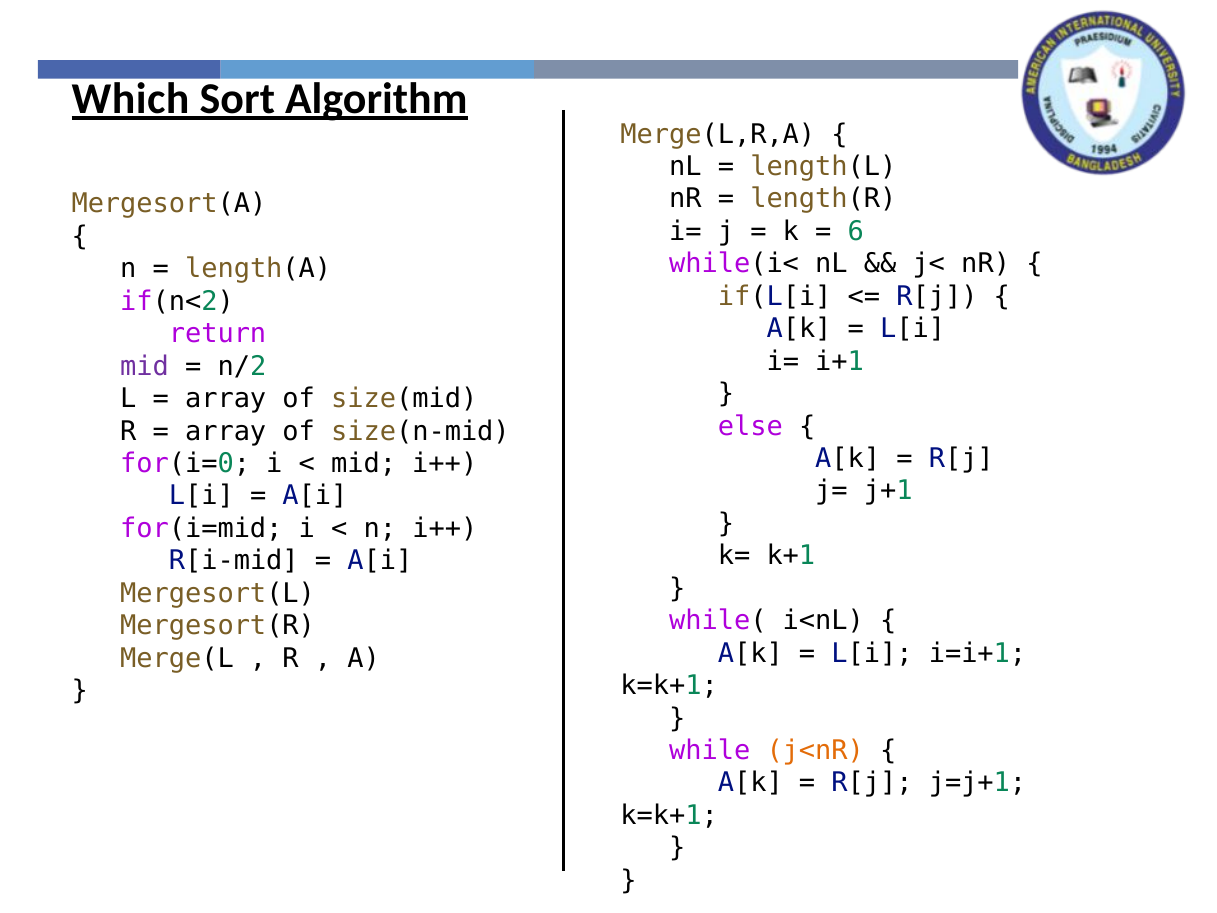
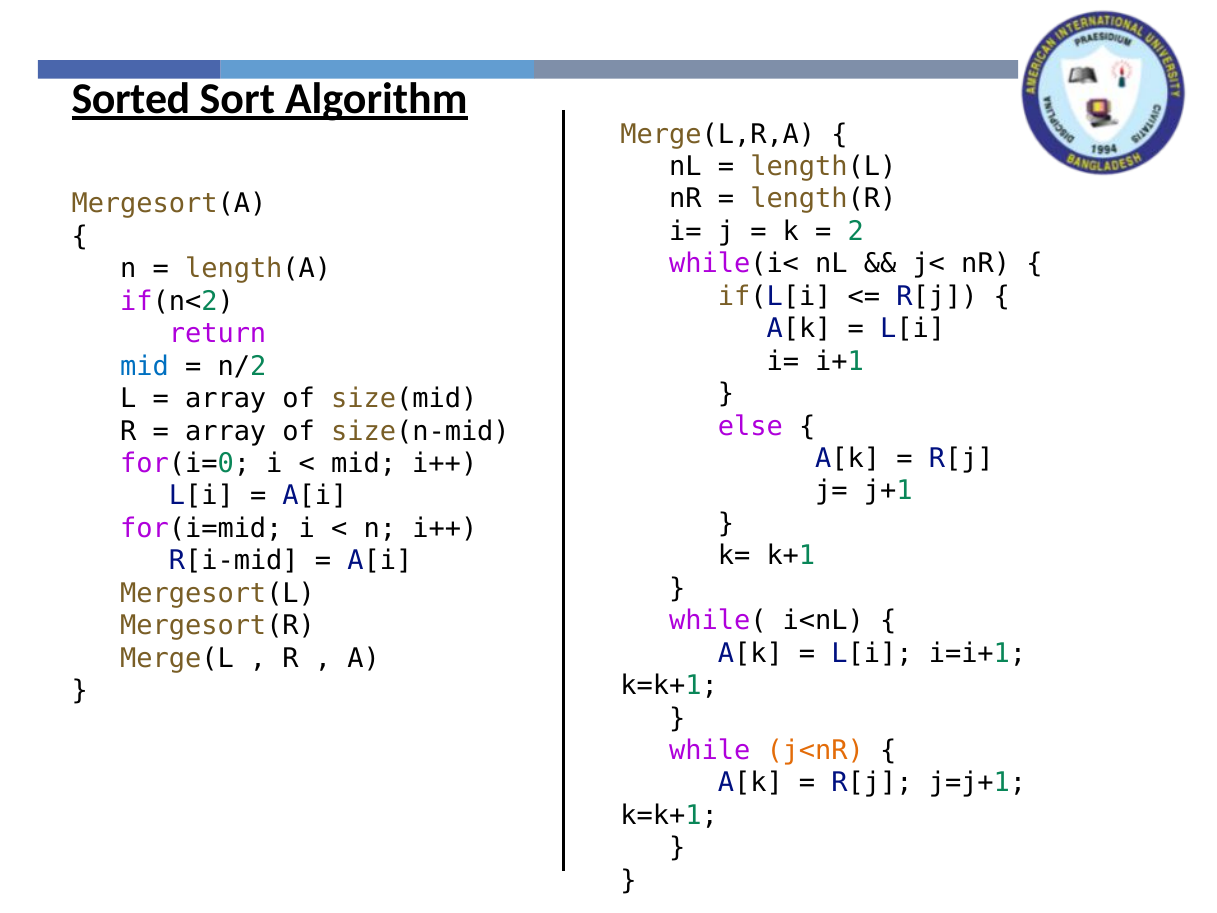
Which: Which -> Sorted
6: 6 -> 2
mid at (145, 366) colour: purple -> blue
